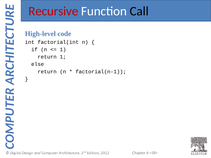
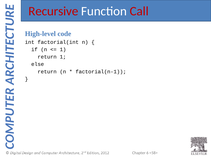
Call colour: black -> red
